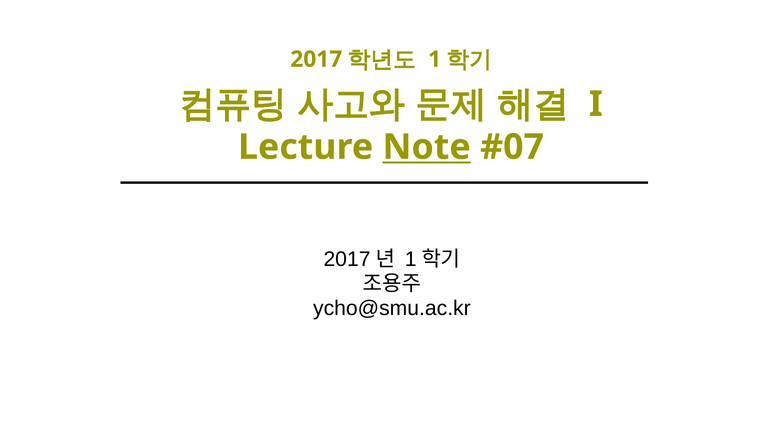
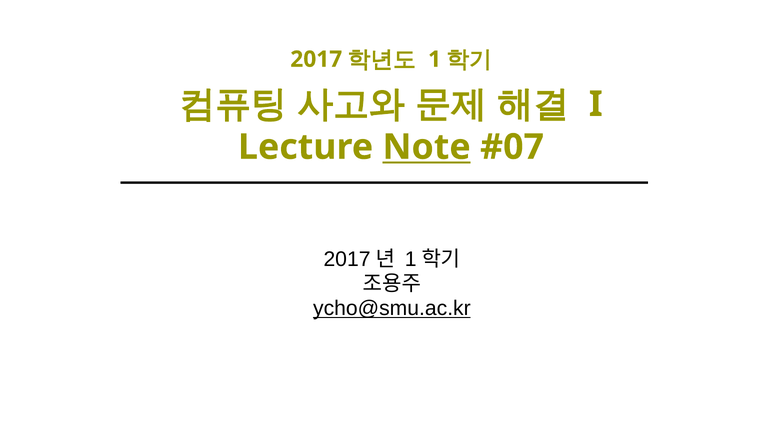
ycho@smu.ac.kr underline: none -> present
